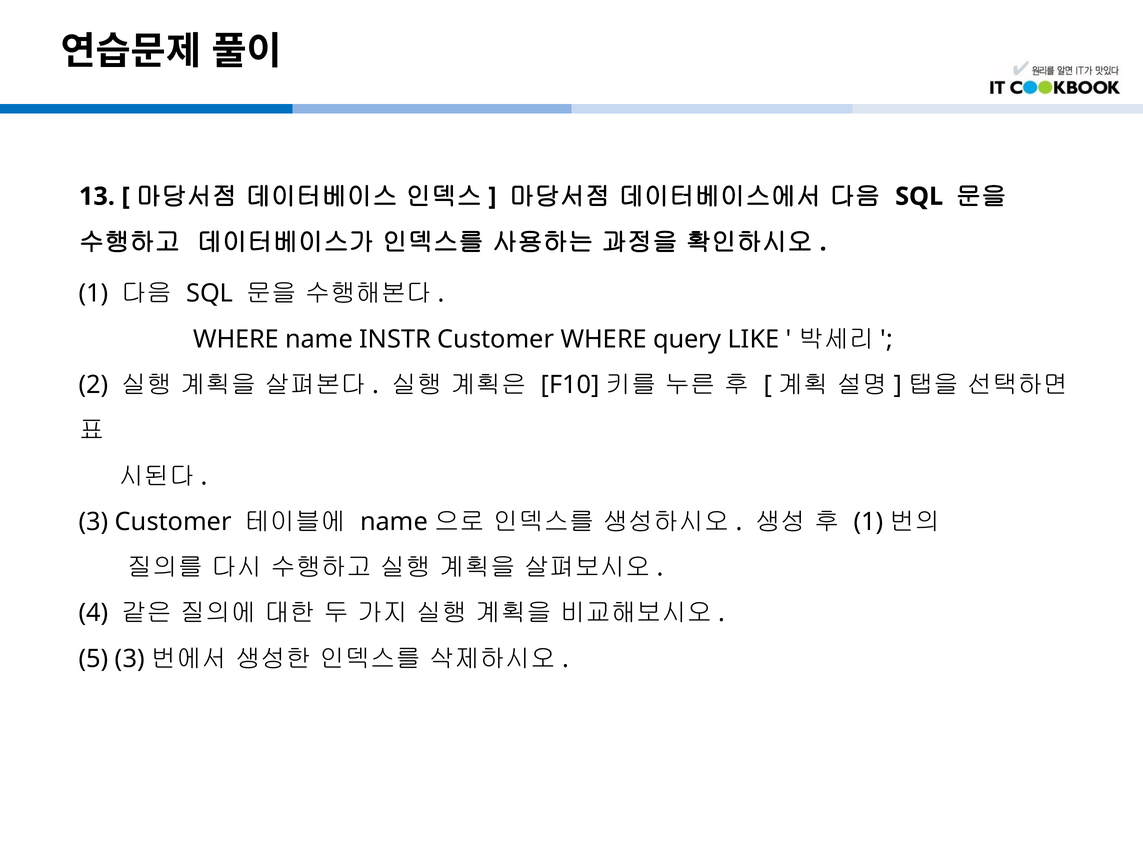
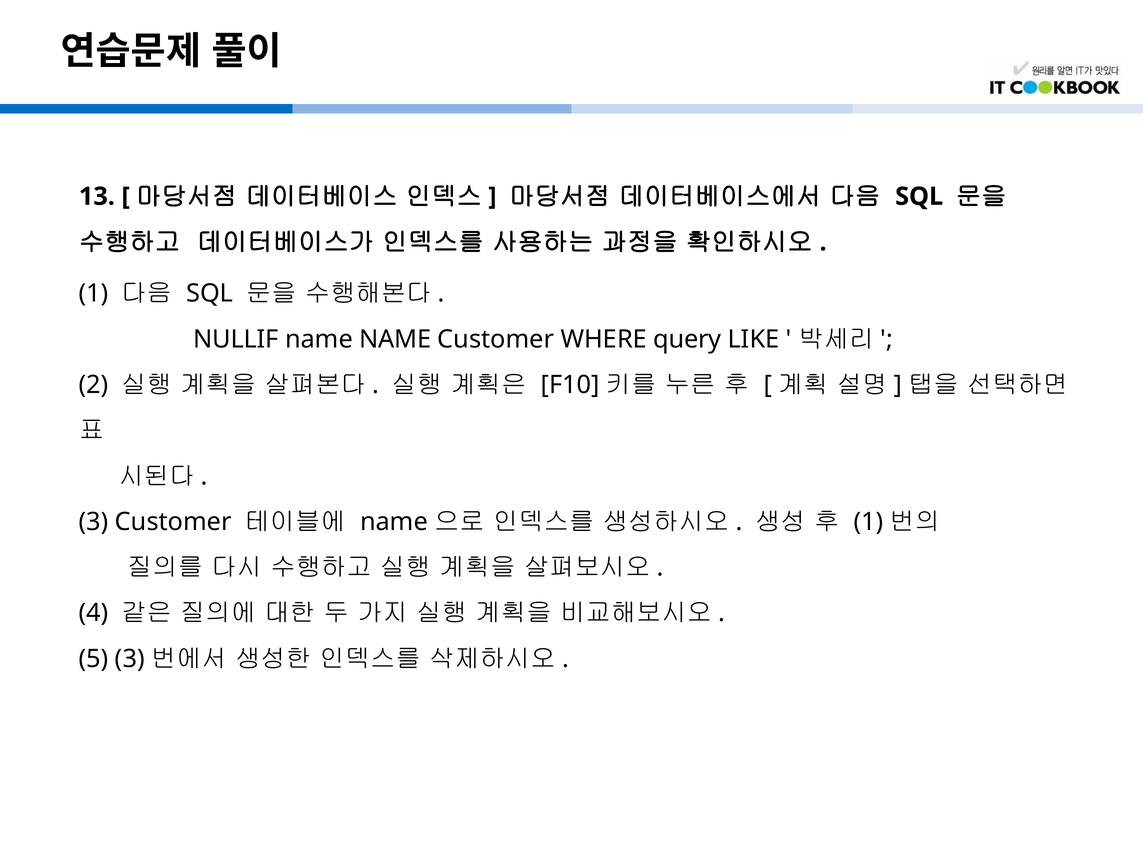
WHERE at (236, 339): WHERE -> NULLIF
name INSTR: INSTR -> NAME
